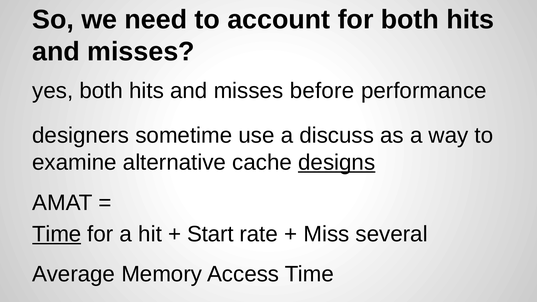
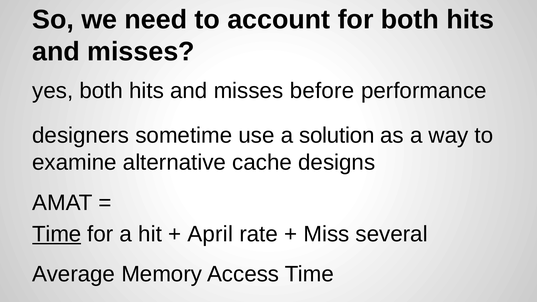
discuss: discuss -> solution
designs underline: present -> none
Start: Start -> April
